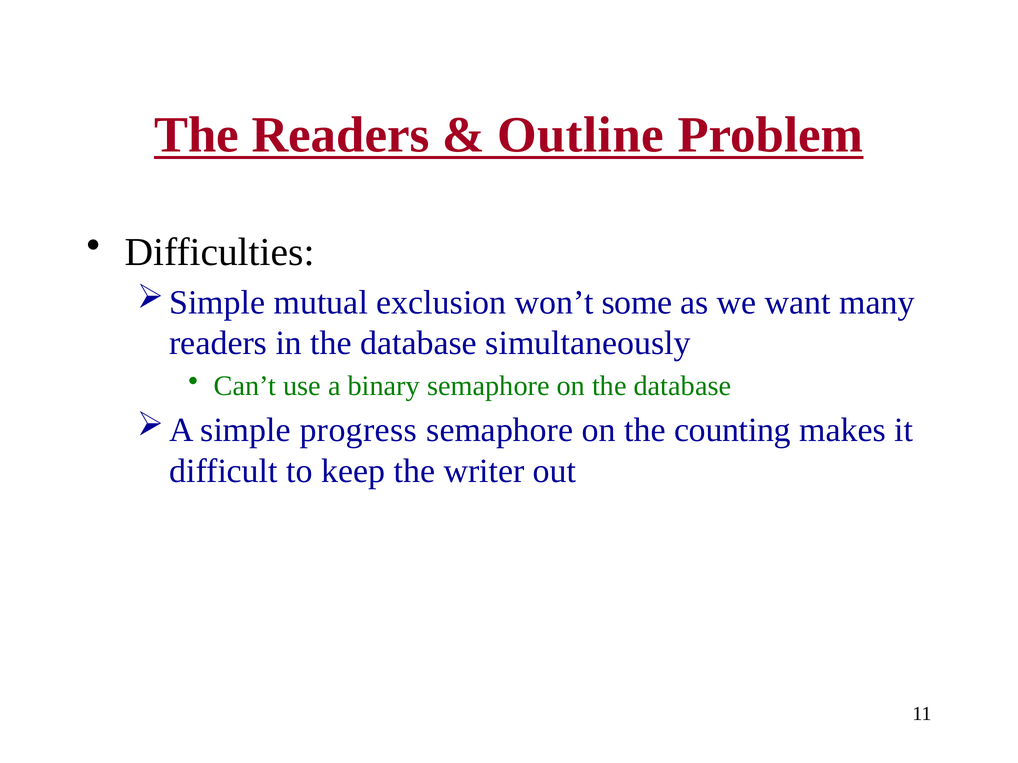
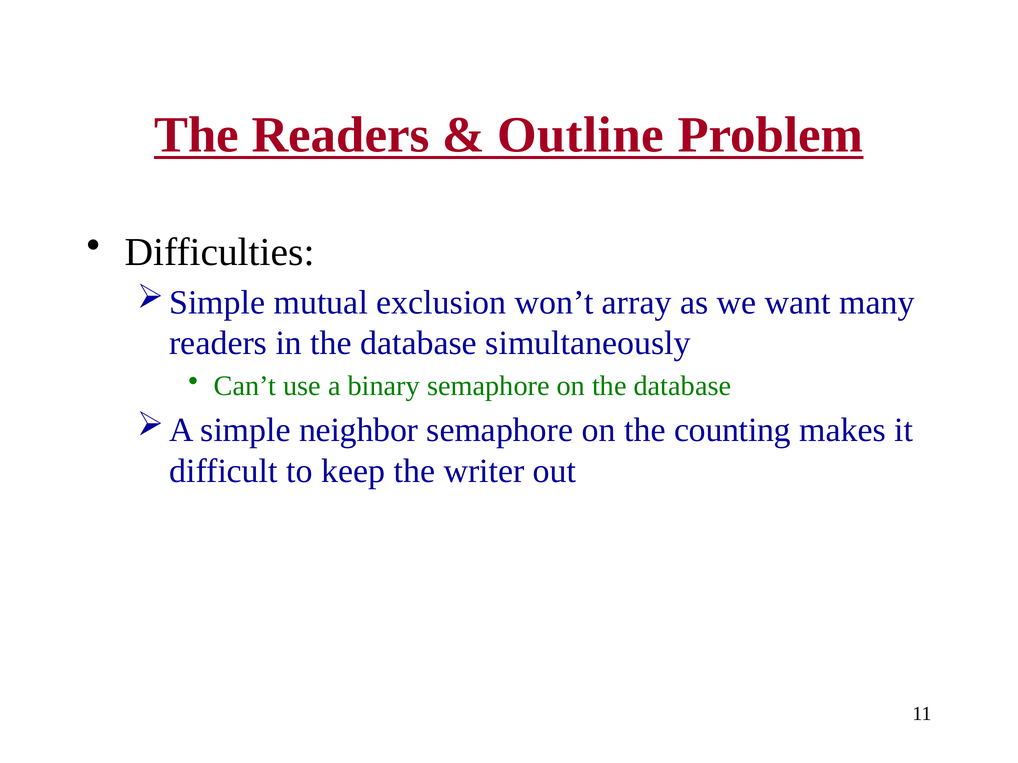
some: some -> array
progress: progress -> neighbor
